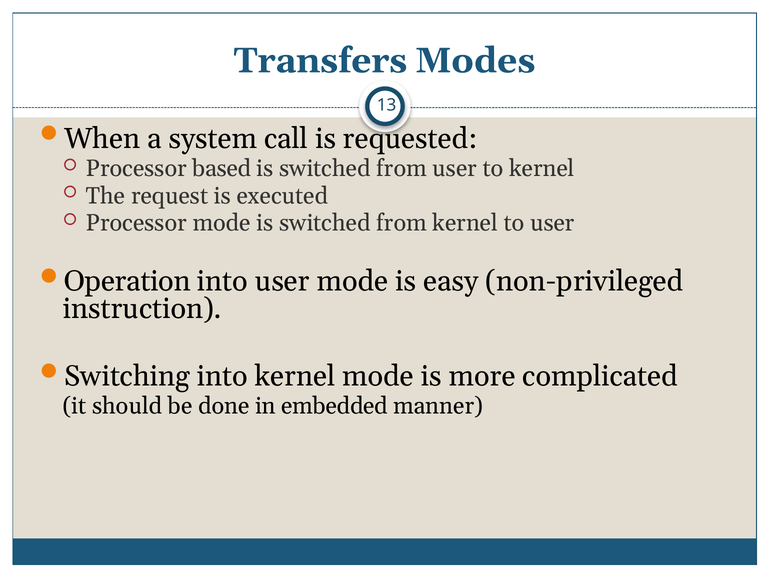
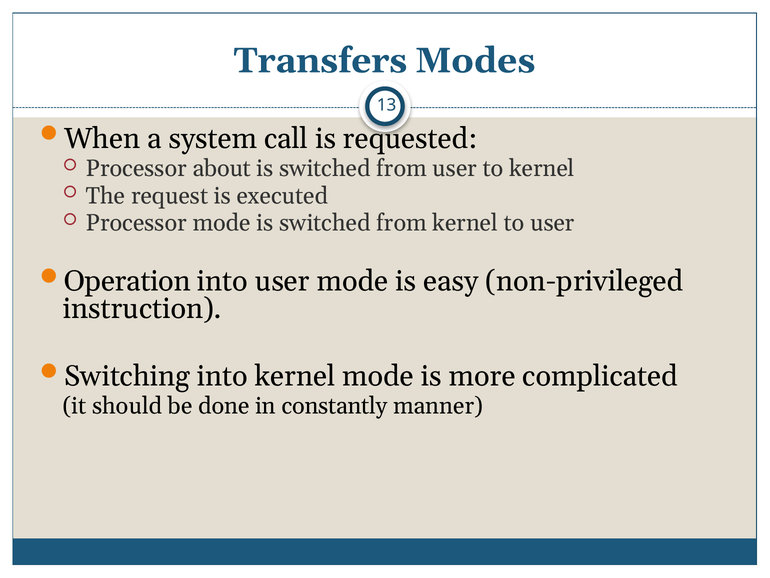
based: based -> about
embedded: embedded -> constantly
